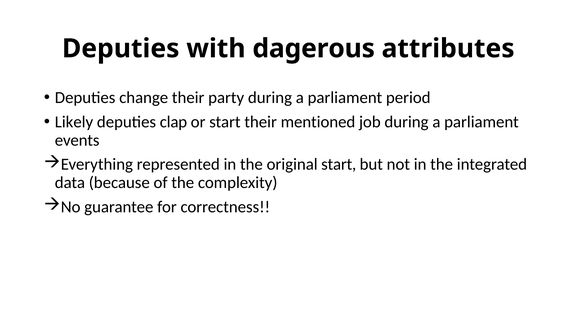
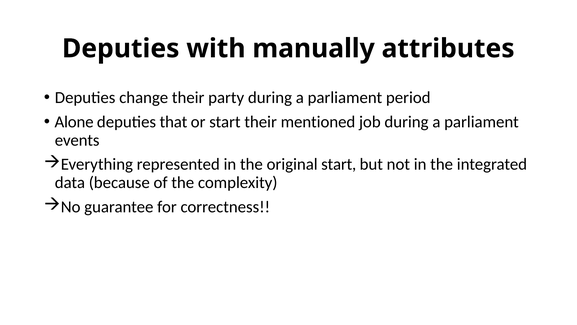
dagerous: dagerous -> manually
Likely: Likely -> Alone
clap: clap -> that
